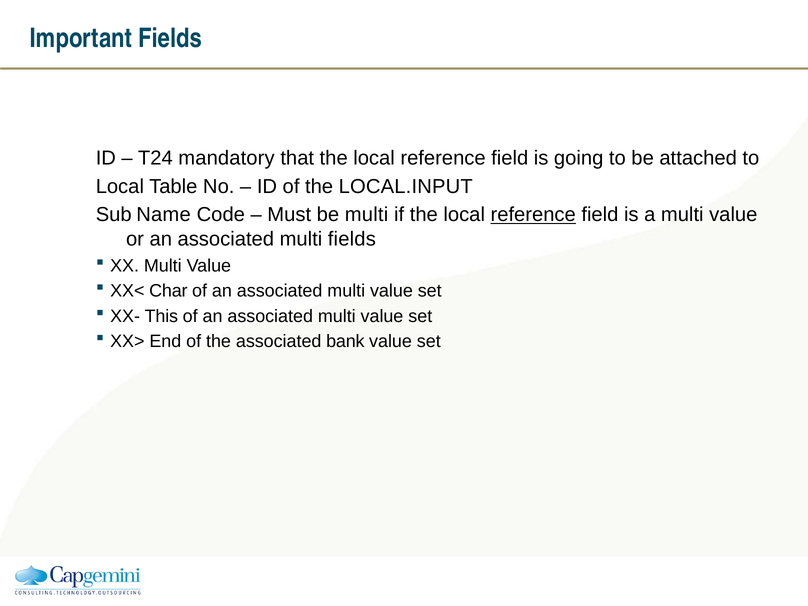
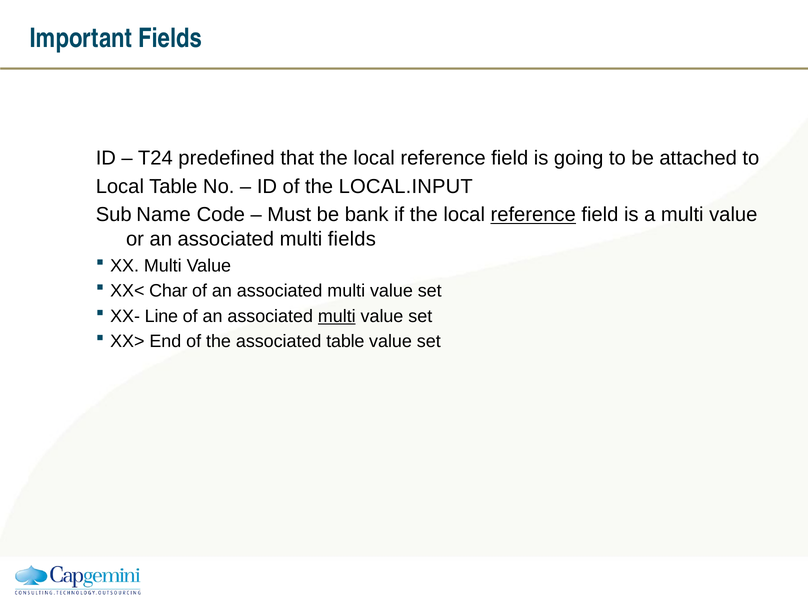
mandatory: mandatory -> predefined
be multi: multi -> bank
This: This -> Line
multi at (337, 316) underline: none -> present
associated bank: bank -> table
